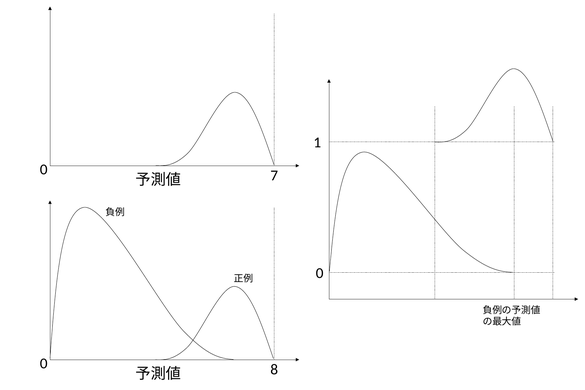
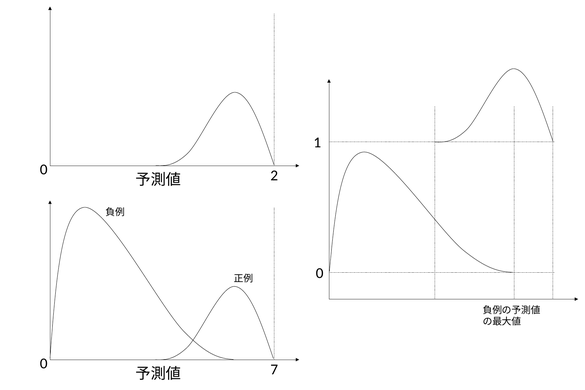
7: 7 -> 2
8: 8 -> 7
